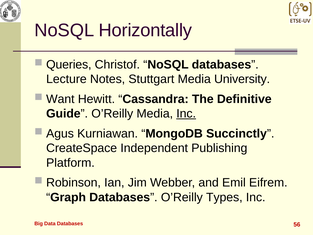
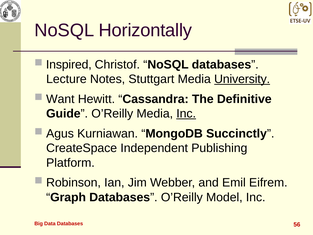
Queries: Queries -> Inspired
University underline: none -> present
Types: Types -> Model
